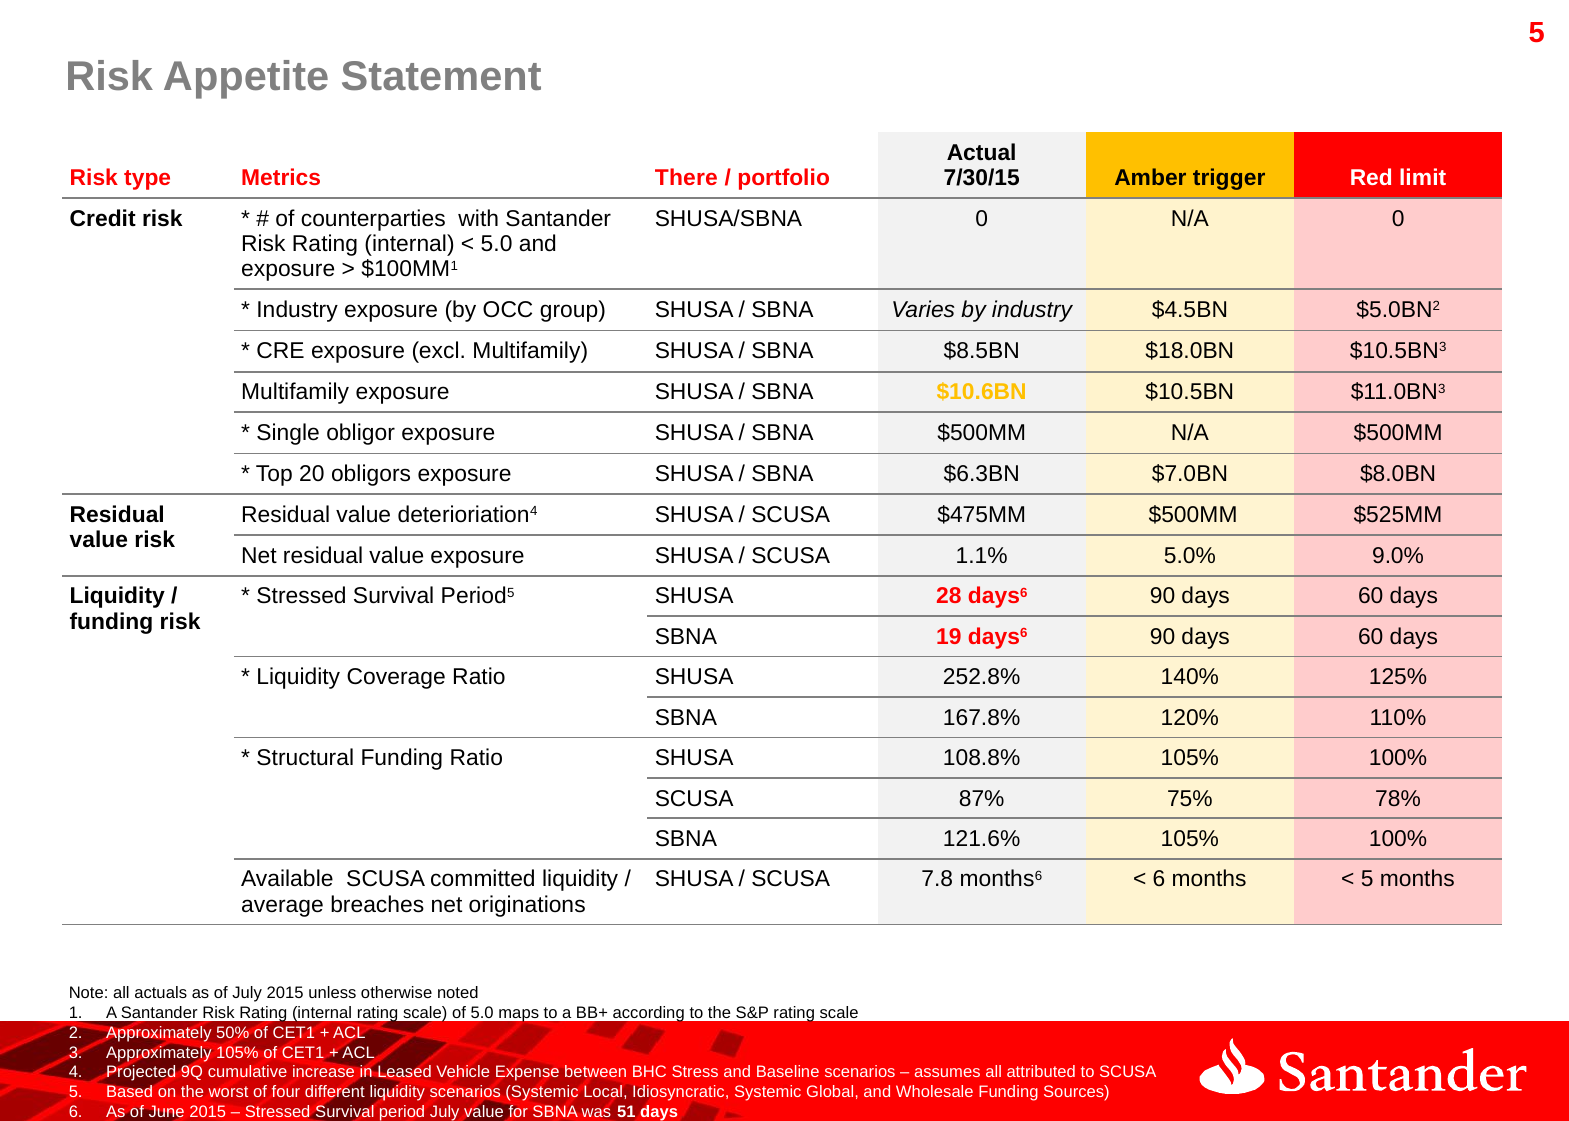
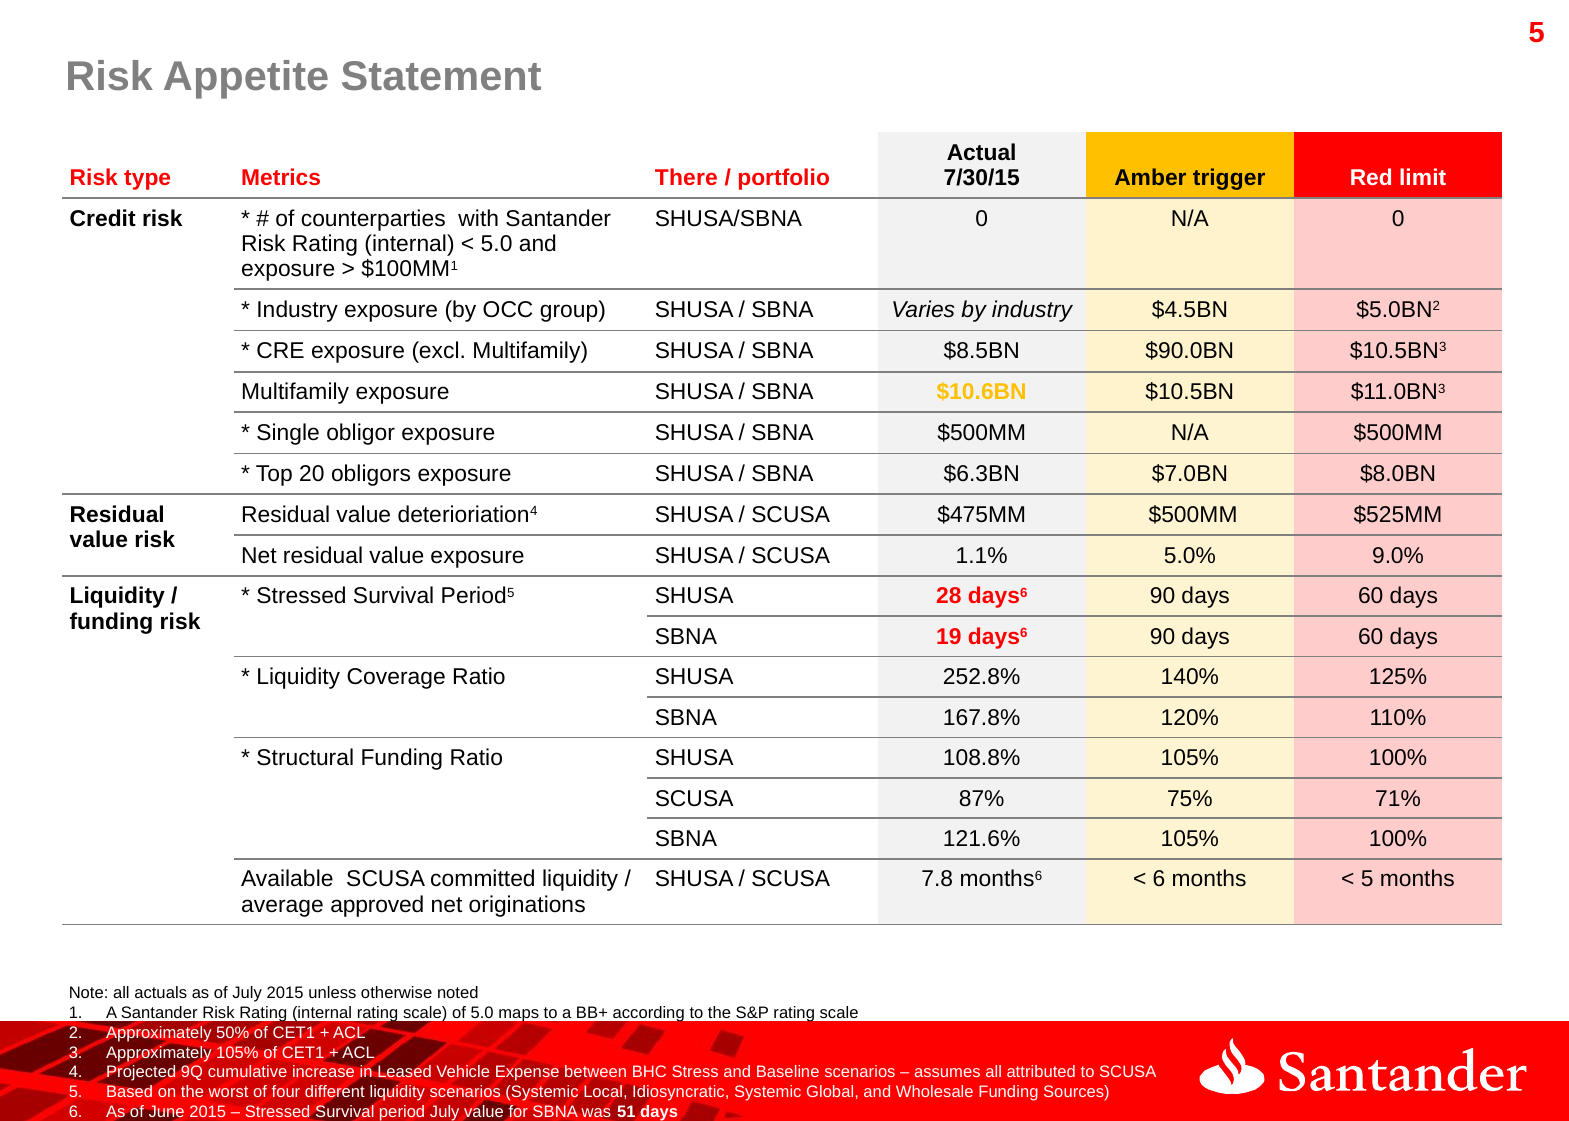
$18.0BN: $18.0BN -> $90.0BN
78%: 78% -> 71%
breaches: breaches -> approved
